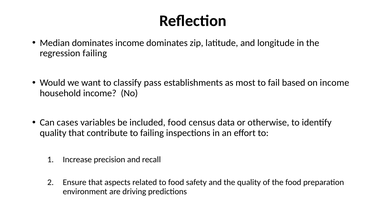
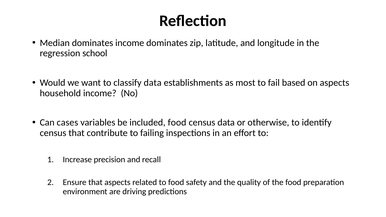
regression failing: failing -> school
classify pass: pass -> data
on income: income -> aspects
quality at (53, 133): quality -> census
